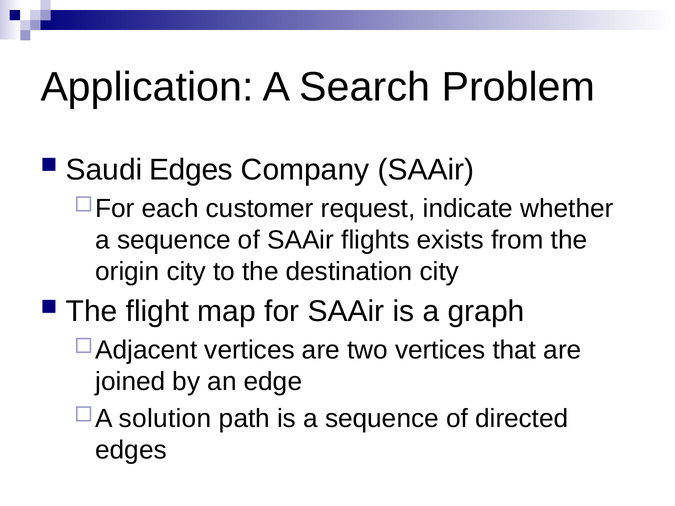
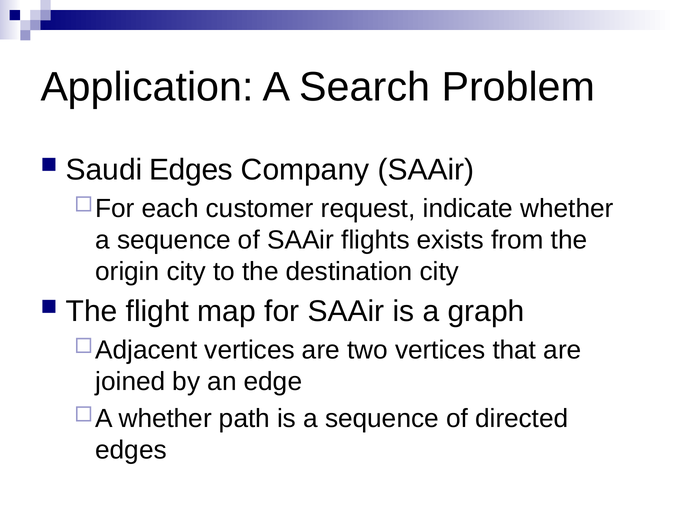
solution at (165, 419): solution -> whether
